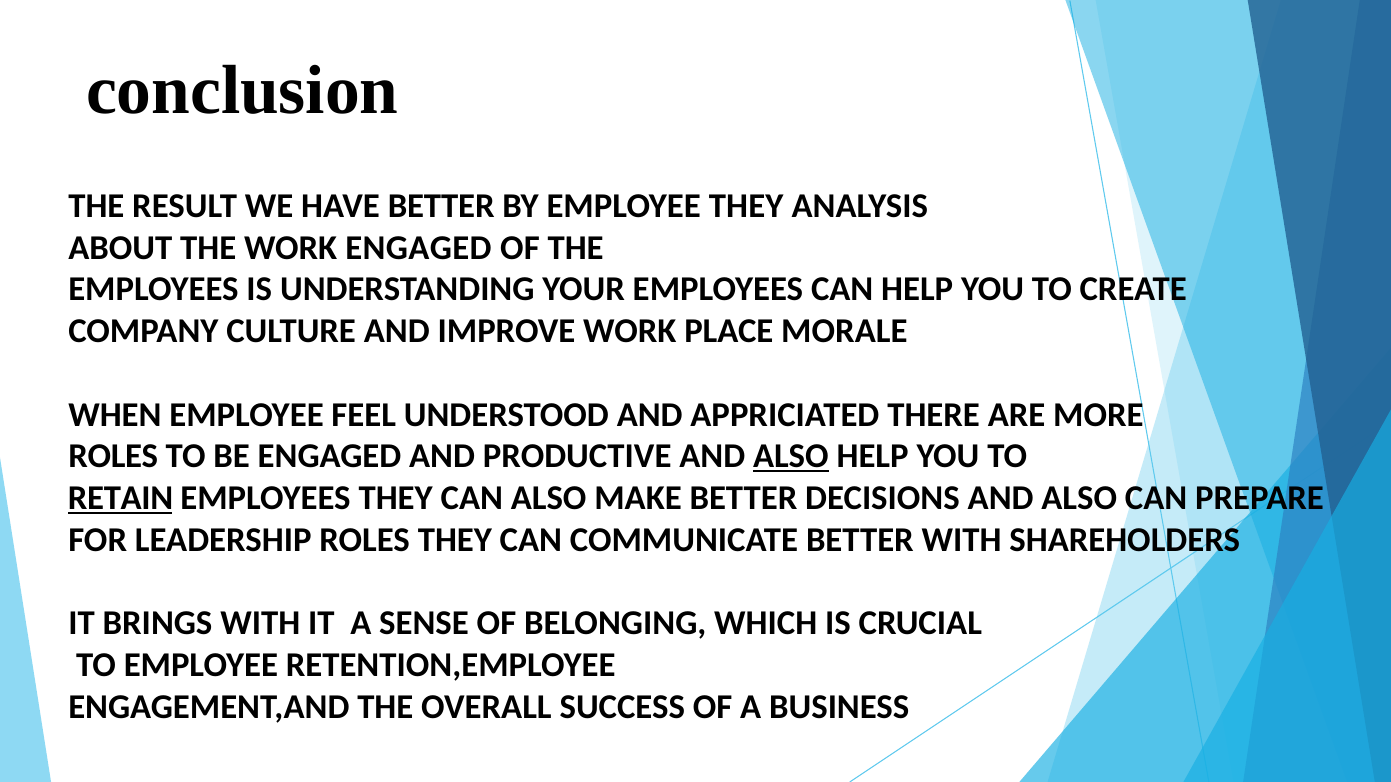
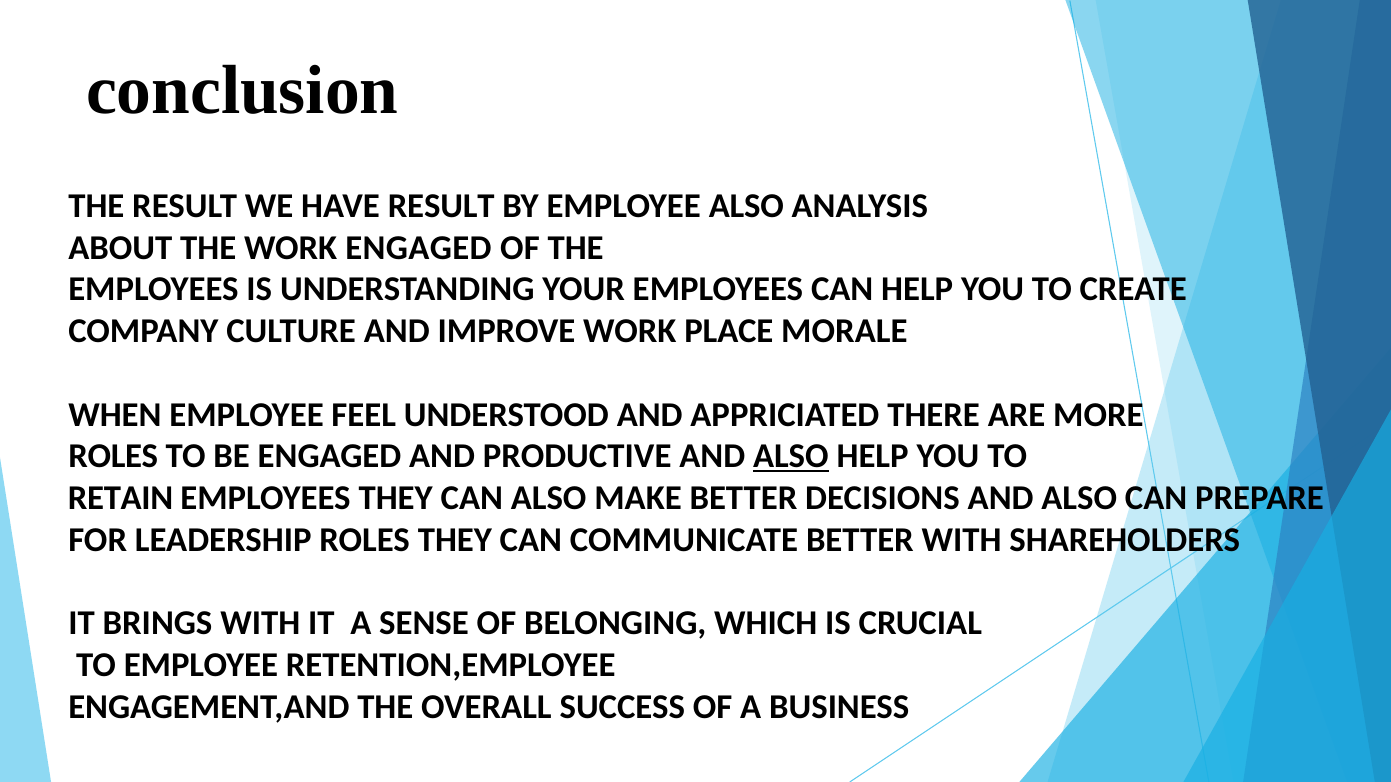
HAVE BETTER: BETTER -> RESULT
EMPLOYEE THEY: THEY -> ALSO
RETAIN underline: present -> none
